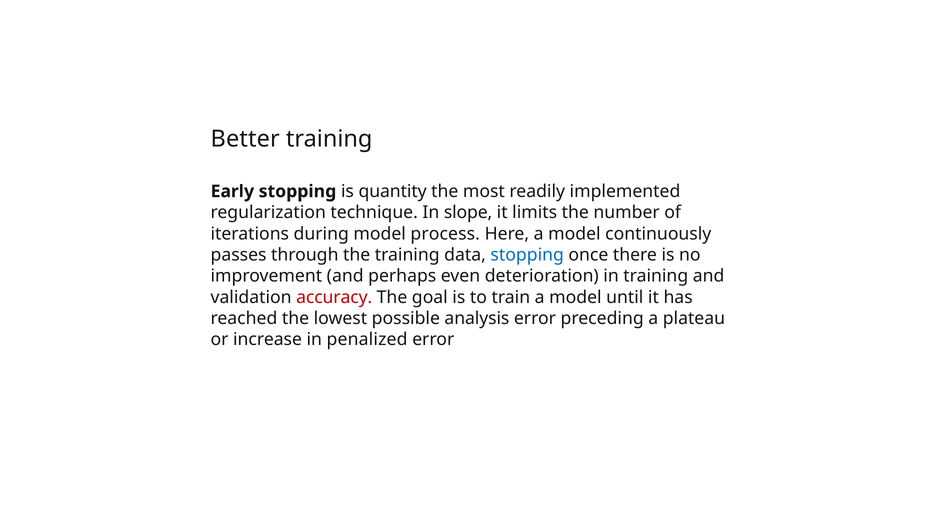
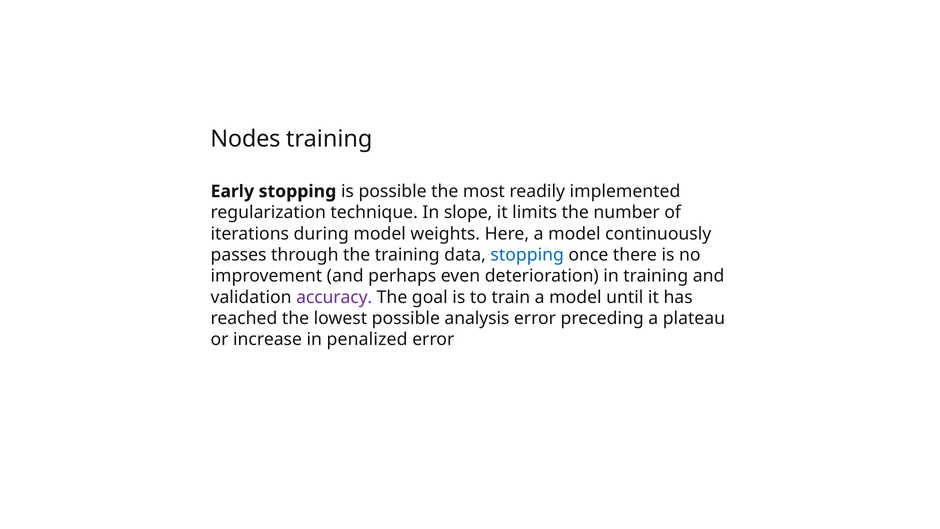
Better: Better -> Nodes
is quantity: quantity -> possible
process: process -> weights
accuracy colour: red -> purple
